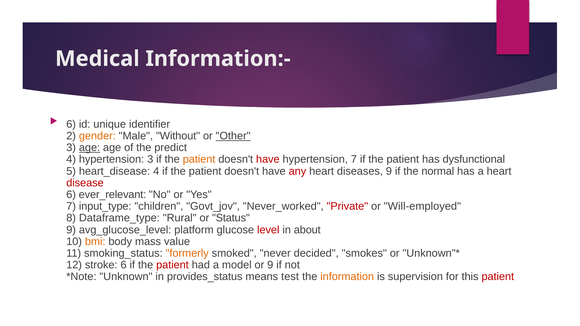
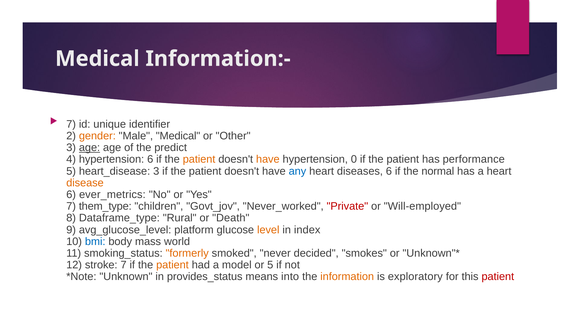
6 at (71, 124): 6 -> 7
Male Without: Without -> Medical
Other underline: present -> none
hypertension 3: 3 -> 6
have at (268, 159) colour: red -> orange
hypertension 7: 7 -> 0
dysfunctional: dysfunctional -> performance
heart_disease 4: 4 -> 3
any colour: red -> blue
diseases 9: 9 -> 6
disease colour: red -> orange
ever_relevant: ever_relevant -> ever_metrics
input_type: input_type -> them_type
Status: Status -> Death
level colour: red -> orange
about: about -> index
bmi colour: orange -> blue
value: value -> world
stroke 6: 6 -> 7
patient at (172, 265) colour: red -> orange
or 9: 9 -> 5
test: test -> into
supervision: supervision -> exploratory
